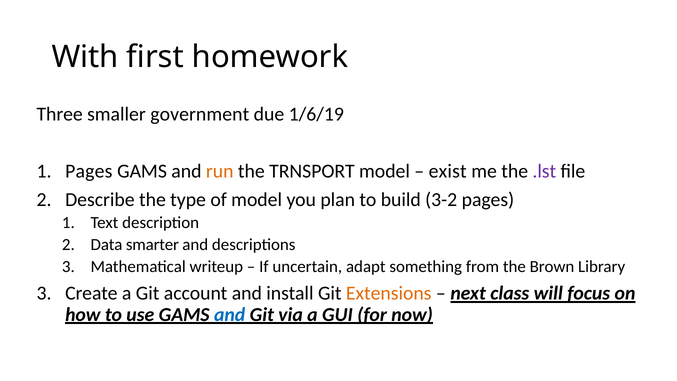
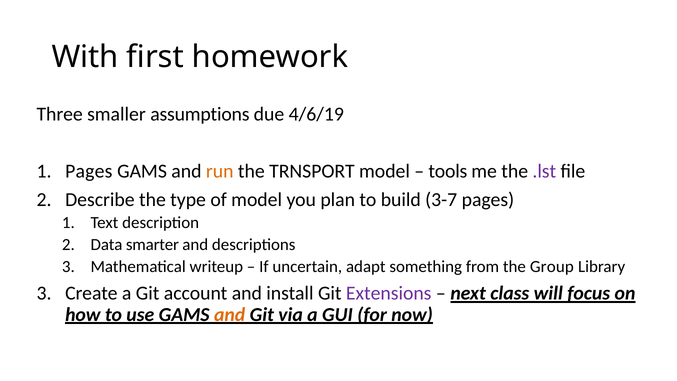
government: government -> assumptions
1/6/19: 1/6/19 -> 4/6/19
exist: exist -> tools
3-2: 3-2 -> 3-7
Brown: Brown -> Group
Extensions colour: orange -> purple
and at (230, 314) colour: blue -> orange
